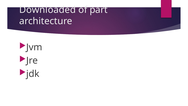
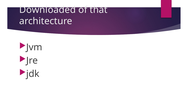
part: part -> that
